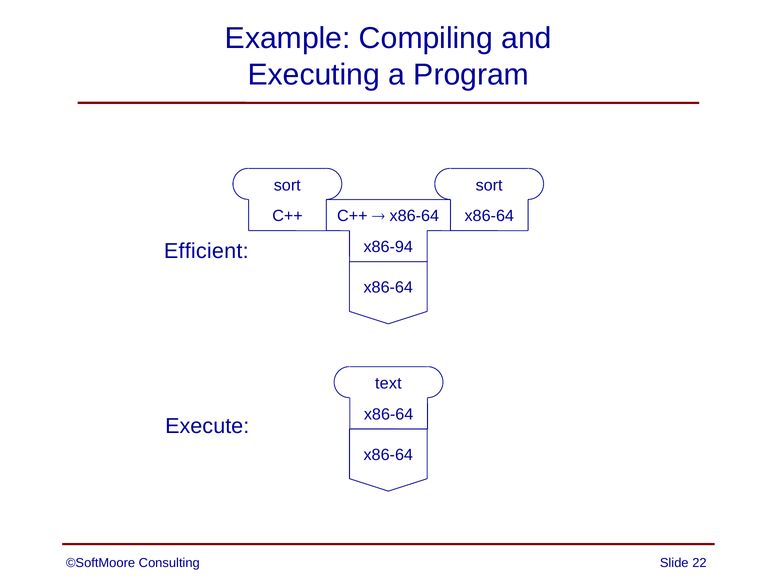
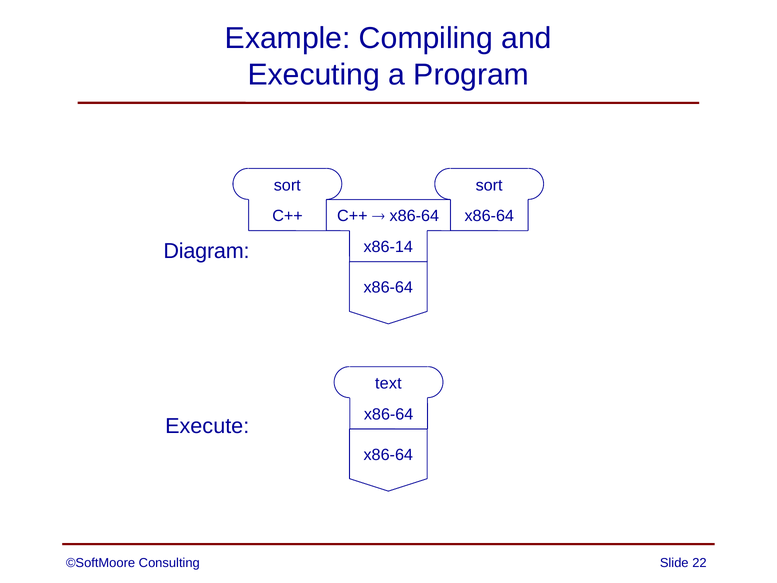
x86-94: x86-94 -> x86-14
Efficient: Efficient -> Diagram
